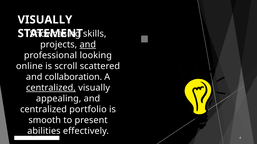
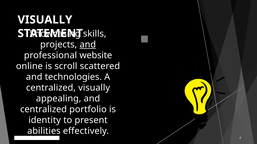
looking: looking -> website
collaboration: collaboration -> technologies
centralized at (51, 88) underline: present -> none
smooth: smooth -> identity
